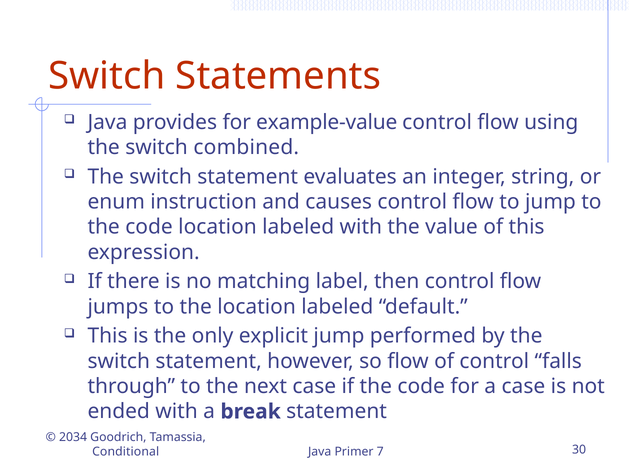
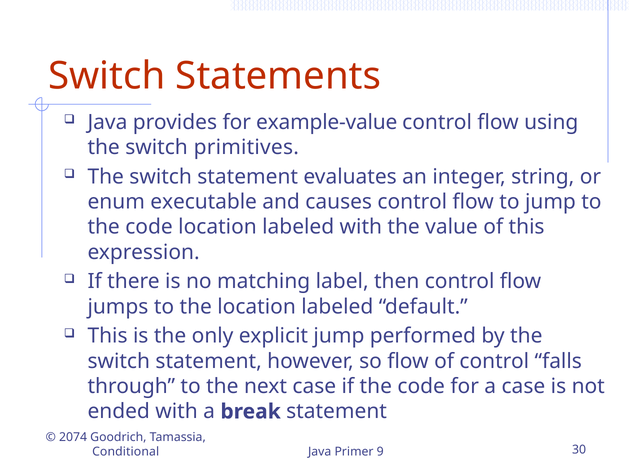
combined: combined -> primitives
instruction: instruction -> executable
2034: 2034 -> 2074
7: 7 -> 9
